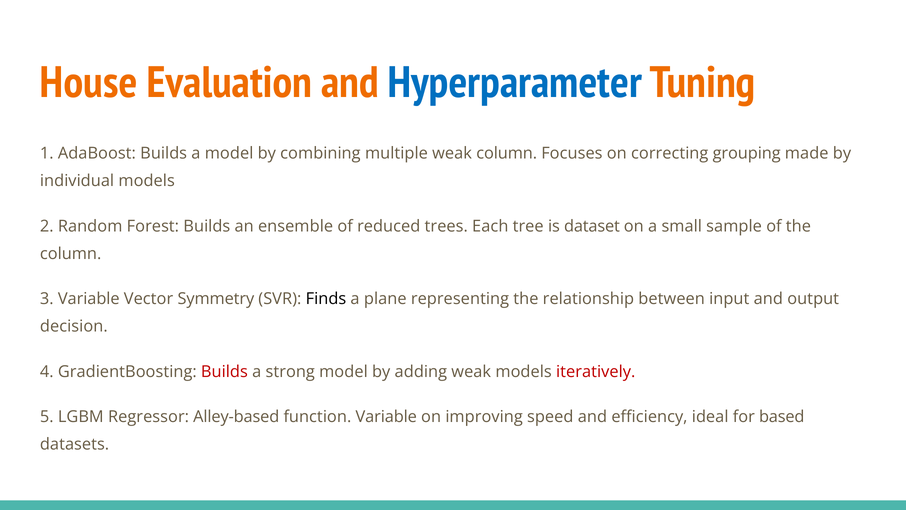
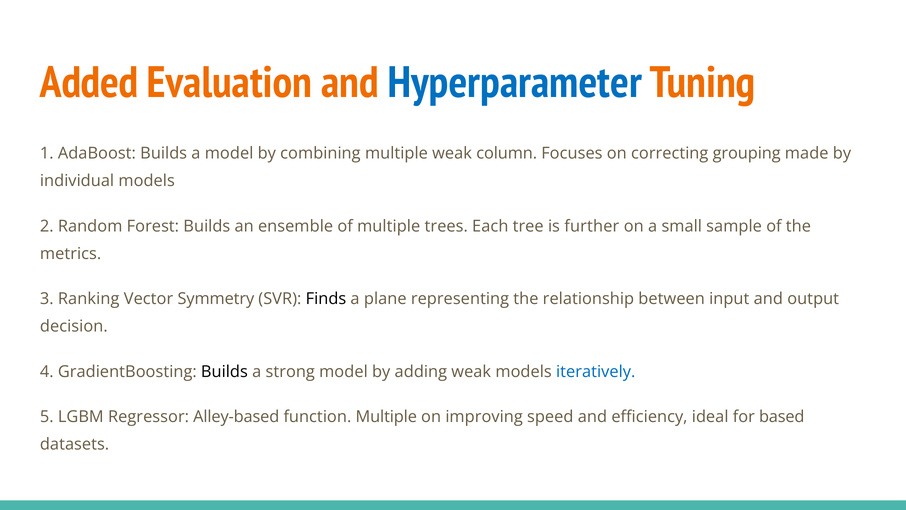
House: House -> Added
of reduced: reduced -> multiple
dataset: dataset -> further
column at (71, 254): column -> metrics
3 Variable: Variable -> Ranking
Builds at (224, 371) colour: red -> black
iteratively colour: red -> blue
function Variable: Variable -> Multiple
